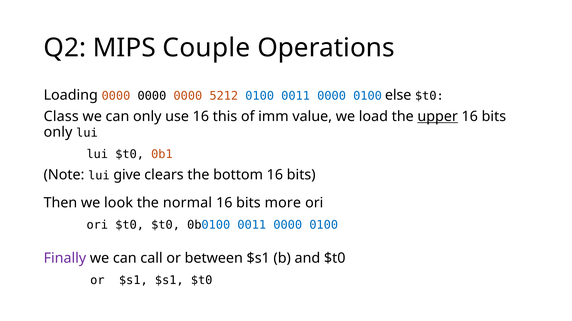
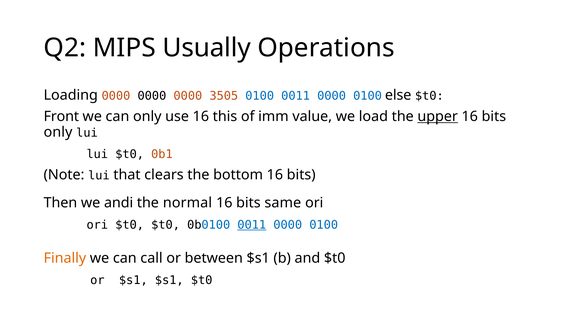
Couple: Couple -> Usually
5212: 5212 -> 3505
Class: Class -> Front
give: give -> that
look: look -> andi
more: more -> same
0011 at (252, 225) underline: none -> present
Finally colour: purple -> orange
